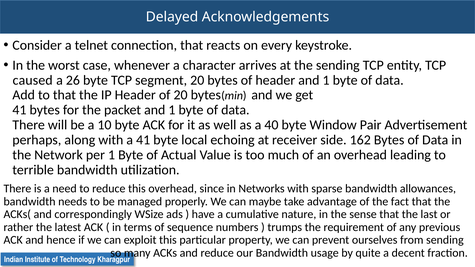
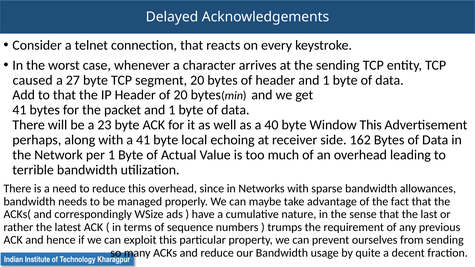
26: 26 -> 27
10: 10 -> 23
Window Pair: Pair -> This
